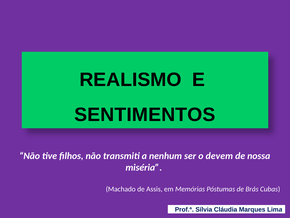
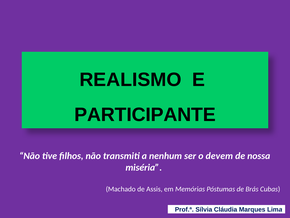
SENTIMENTOS: SENTIMENTOS -> PARTICIPANTE
